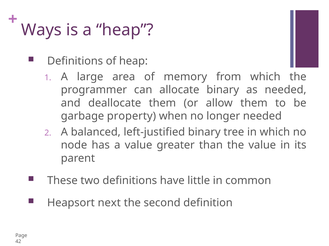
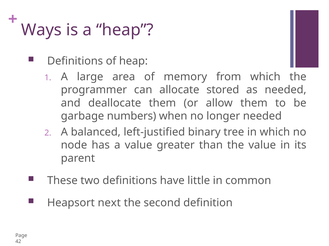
allocate binary: binary -> stored
property: property -> numbers
